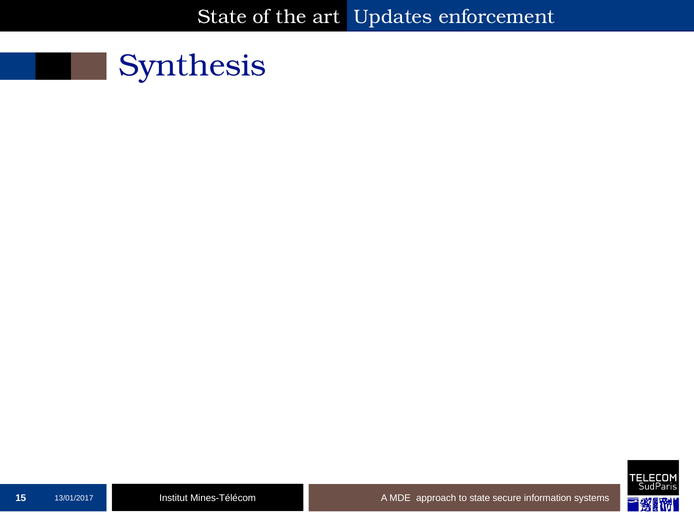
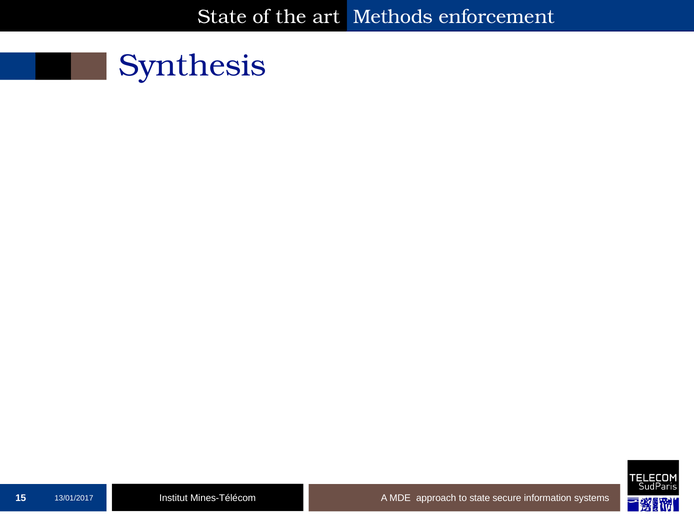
Updates: Updates -> Methods
